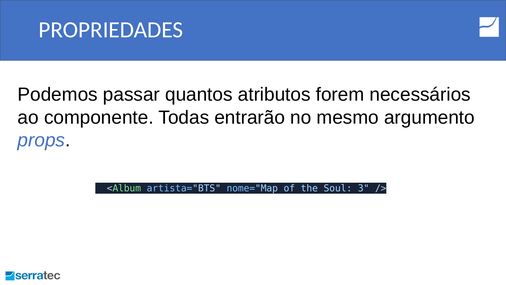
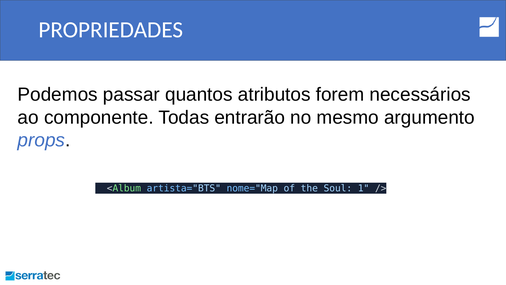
3: 3 -> 1
